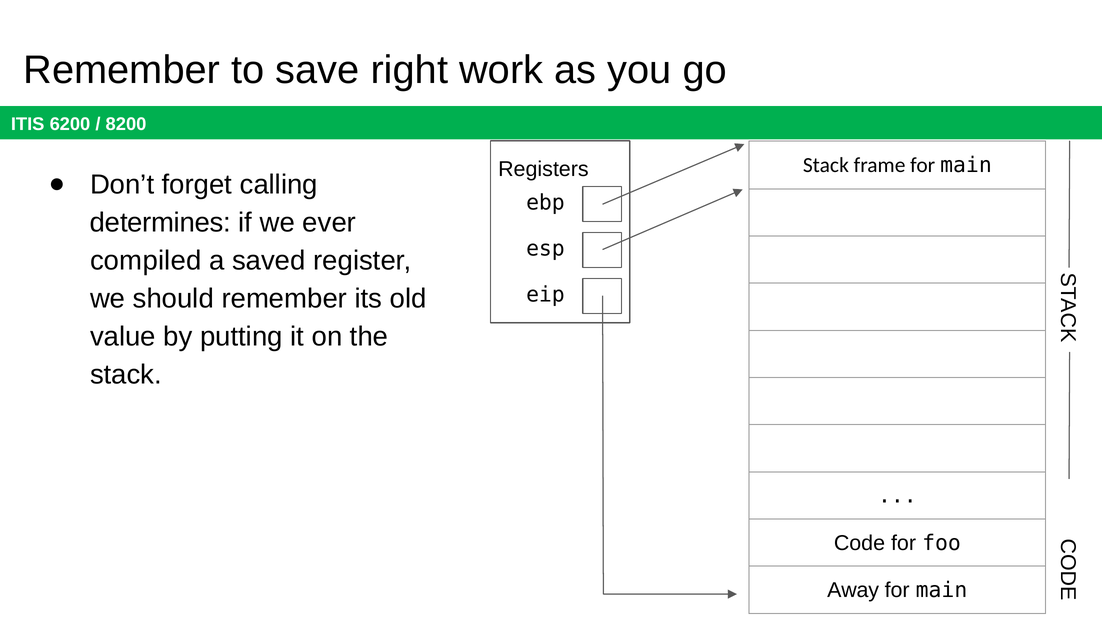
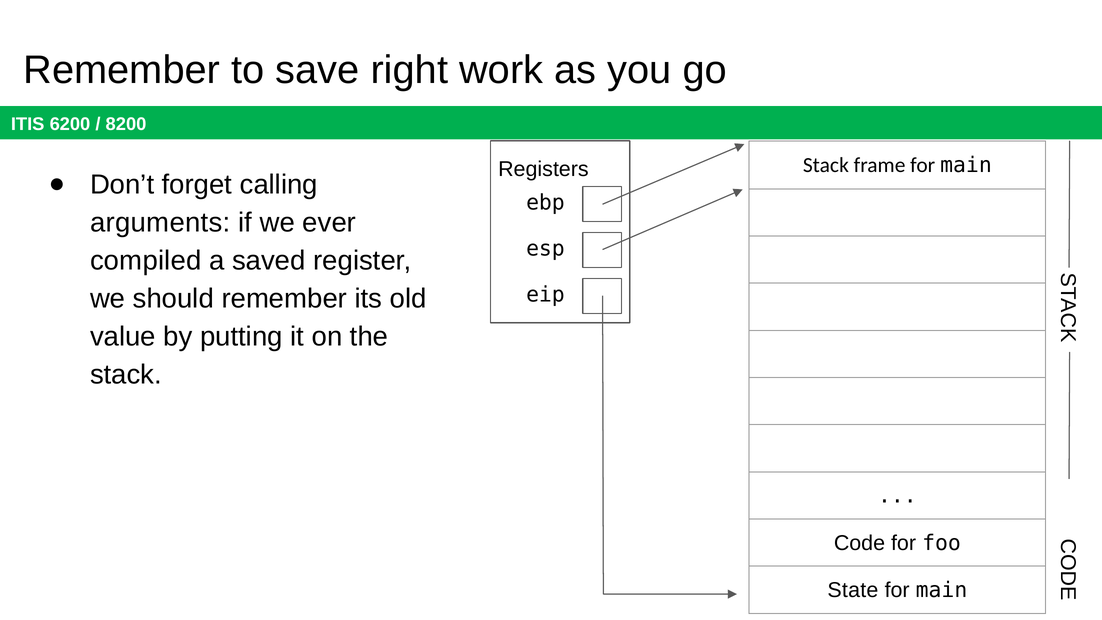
determines: determines -> arguments
Away: Away -> State
